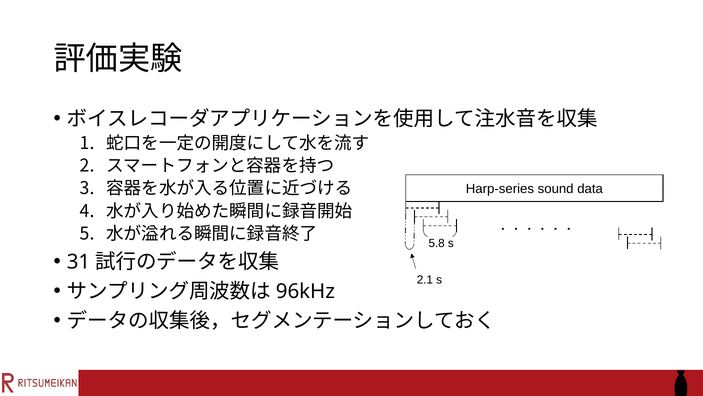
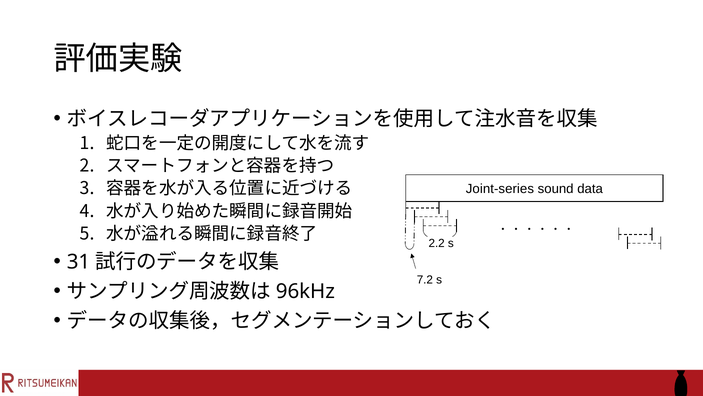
Harp-series: Harp-series -> Joint-series
5.8: 5.8 -> 2.2
2.1: 2.1 -> 7.2
